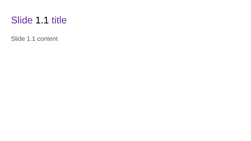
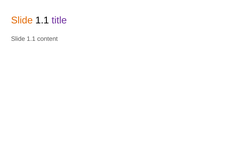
Slide at (22, 20) colour: purple -> orange
